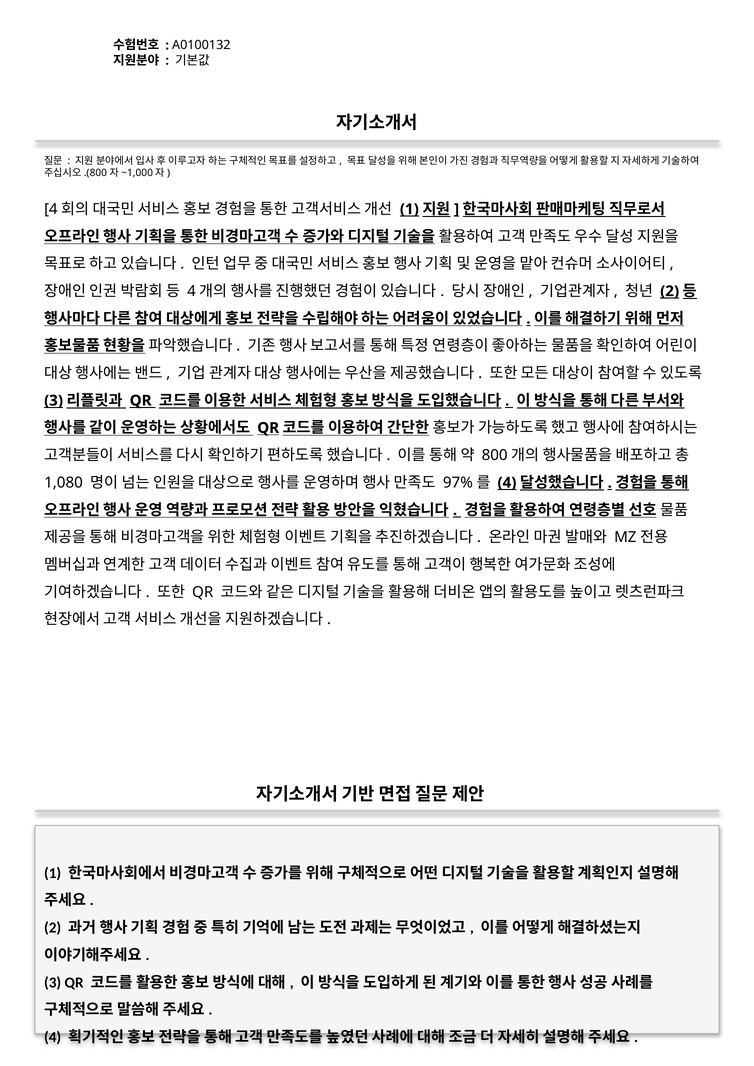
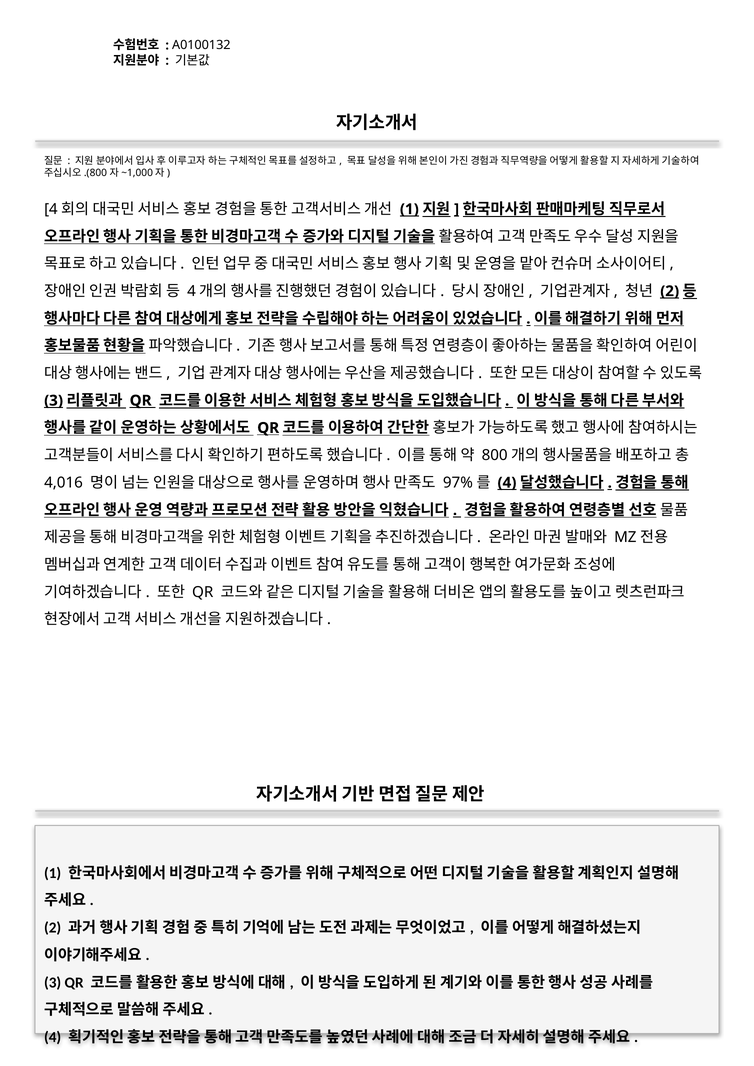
1,080: 1,080 -> 4,016
